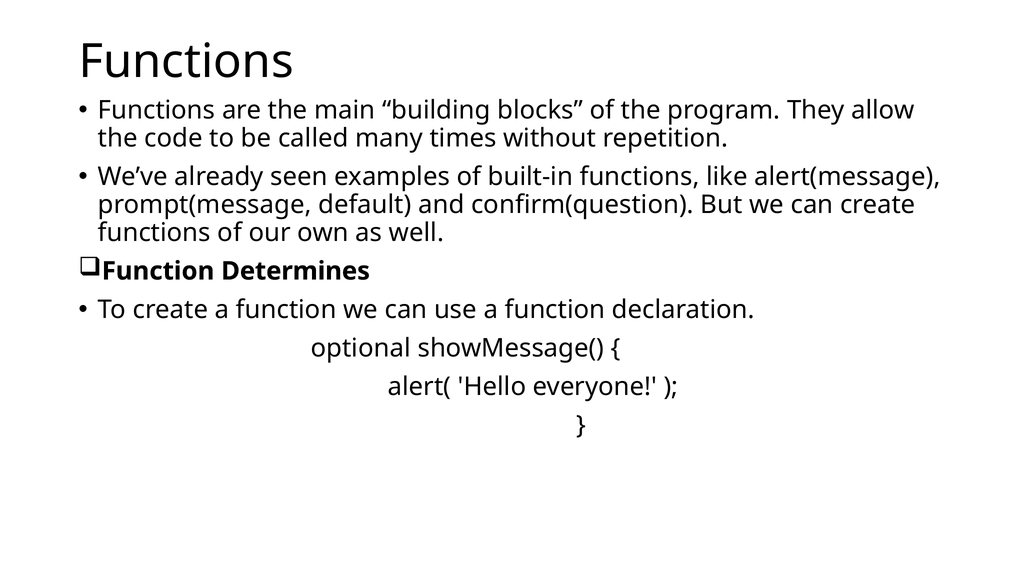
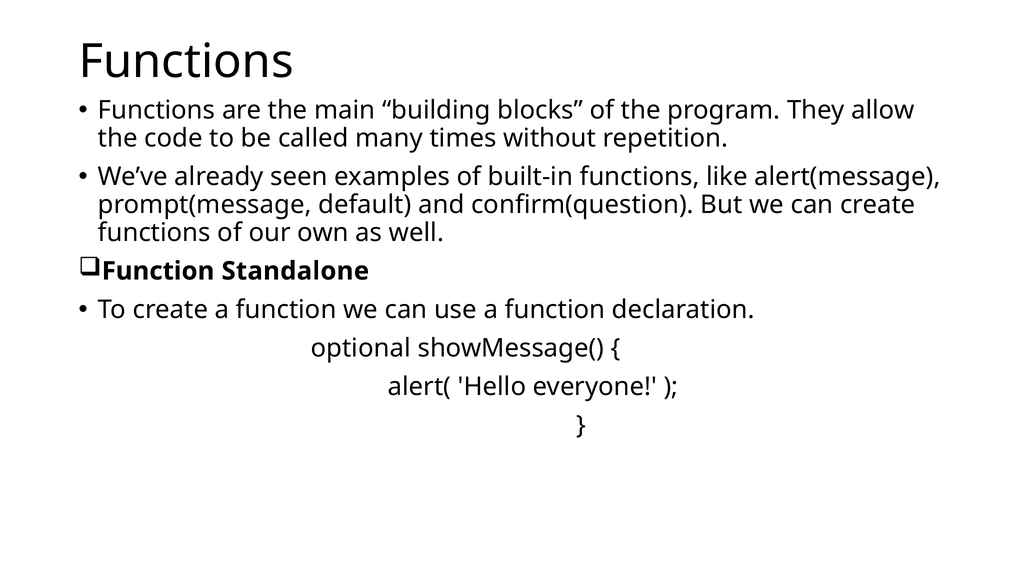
Determines: Determines -> Standalone
